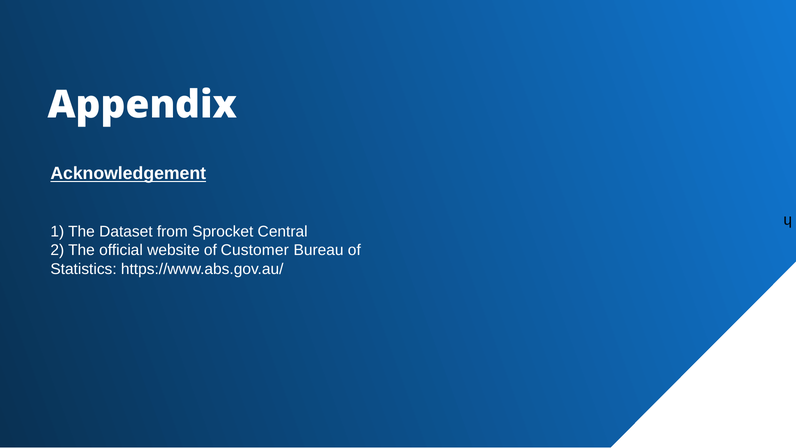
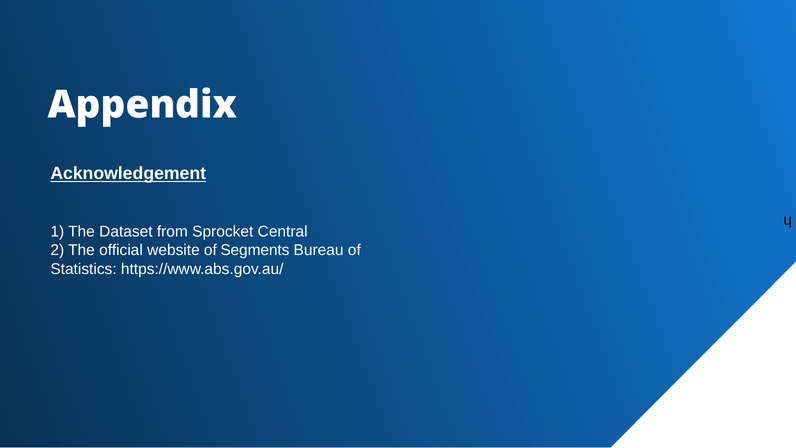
Customer: Customer -> Segments
